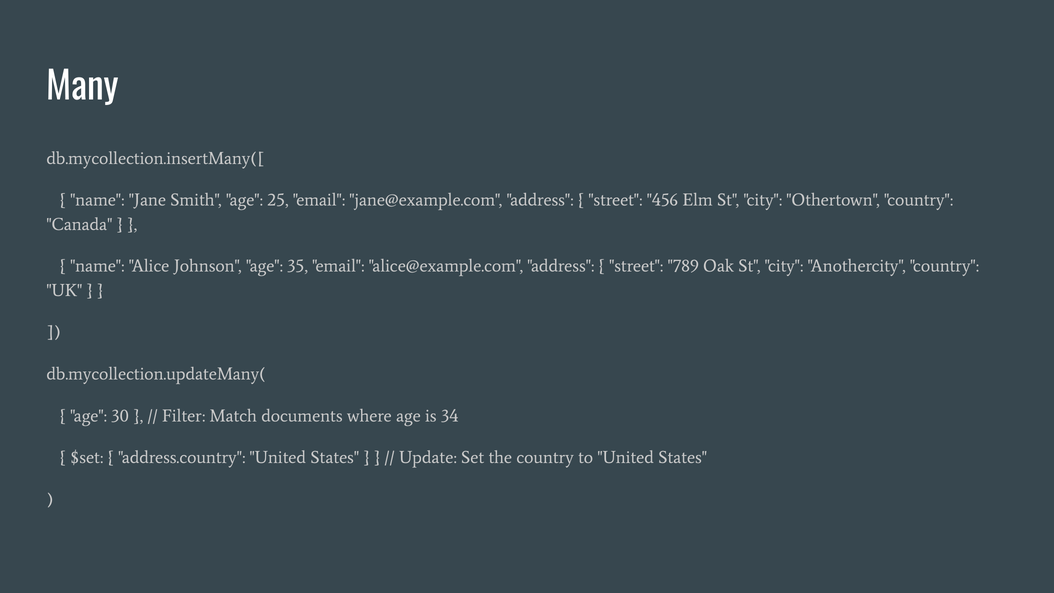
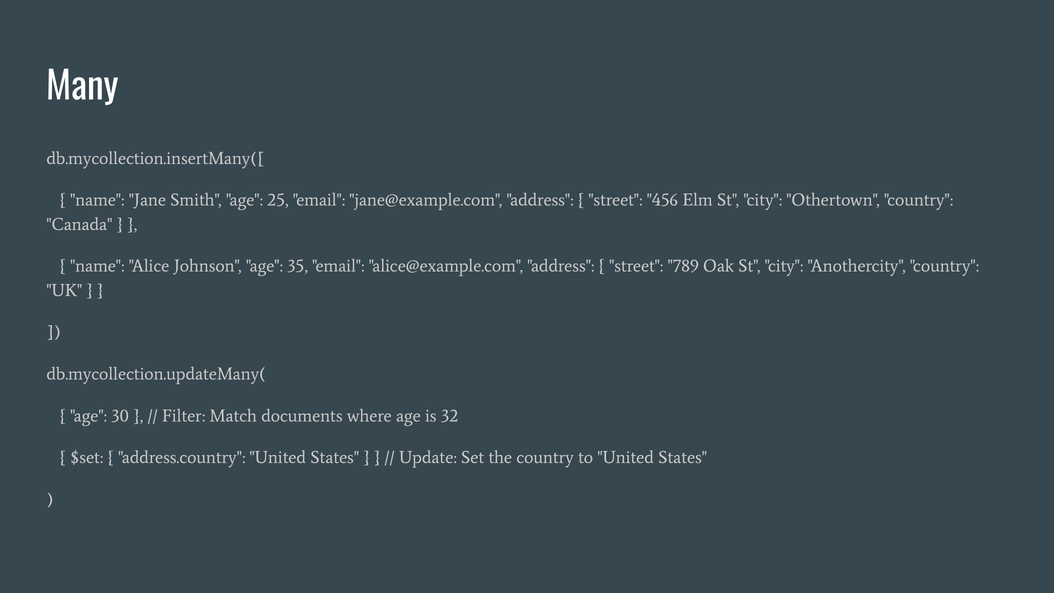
34: 34 -> 32
